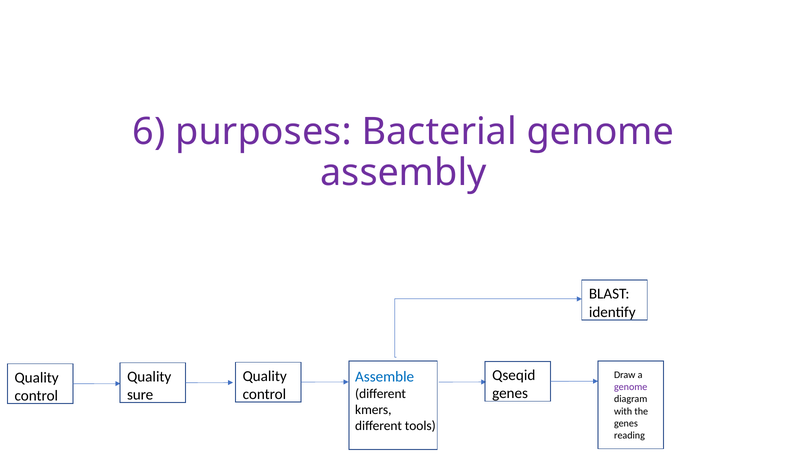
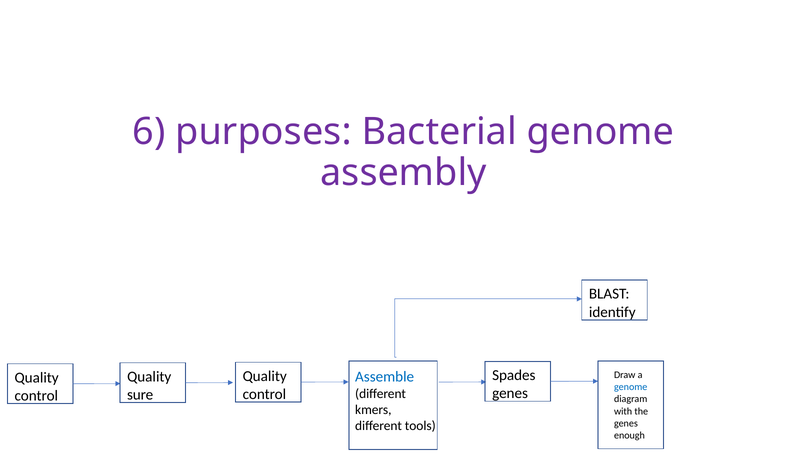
Qseqid: Qseqid -> Spades
genome at (631, 387) colour: purple -> blue
reading: reading -> enough
